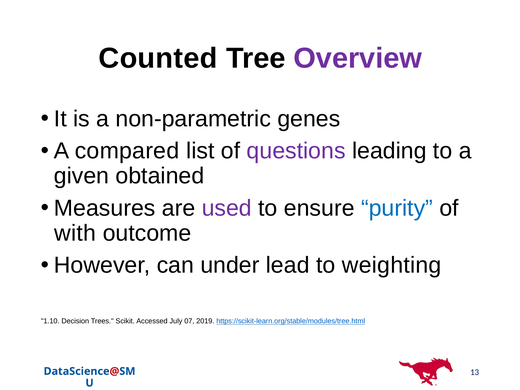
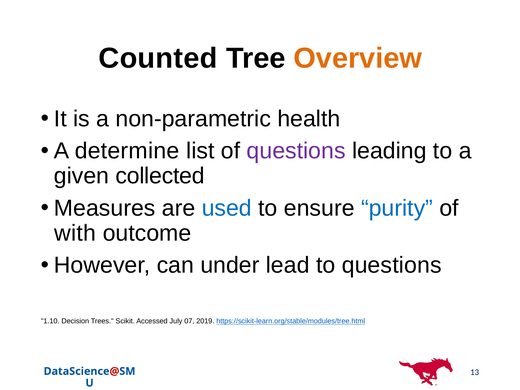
Overview colour: purple -> orange
genes: genes -> health
compared: compared -> determine
obtained: obtained -> collected
used colour: purple -> blue
to weighting: weighting -> questions
